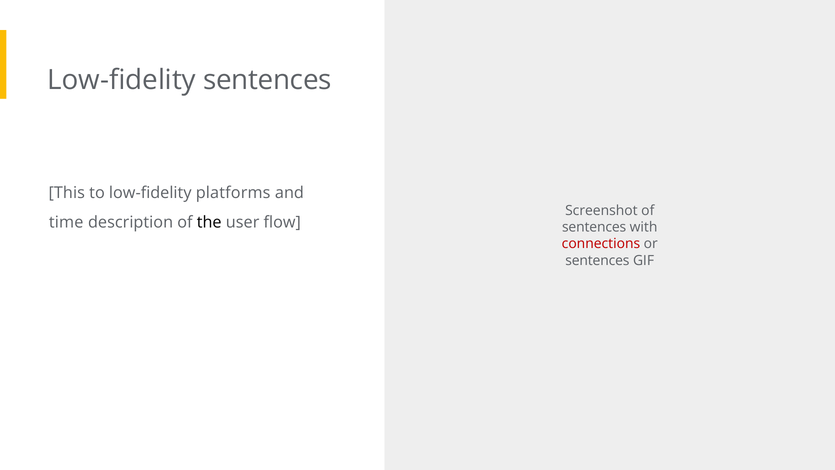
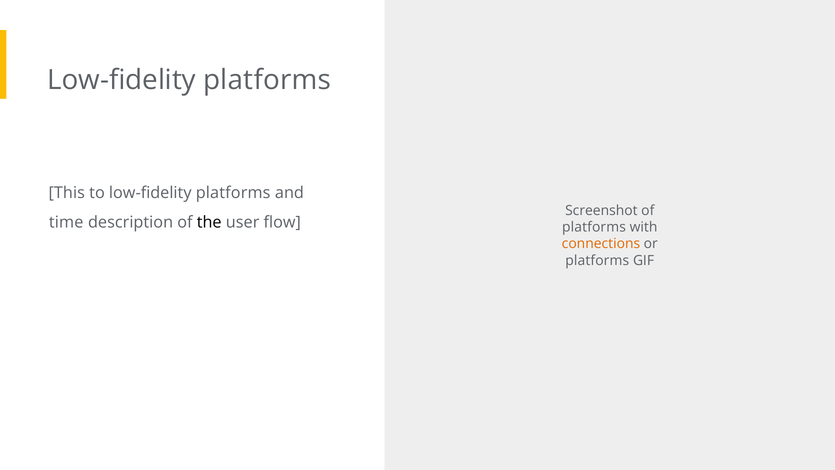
sentences at (267, 80): sentences -> platforms
sentences at (594, 227): sentences -> platforms
connections colour: red -> orange
sentences at (597, 260): sentences -> platforms
